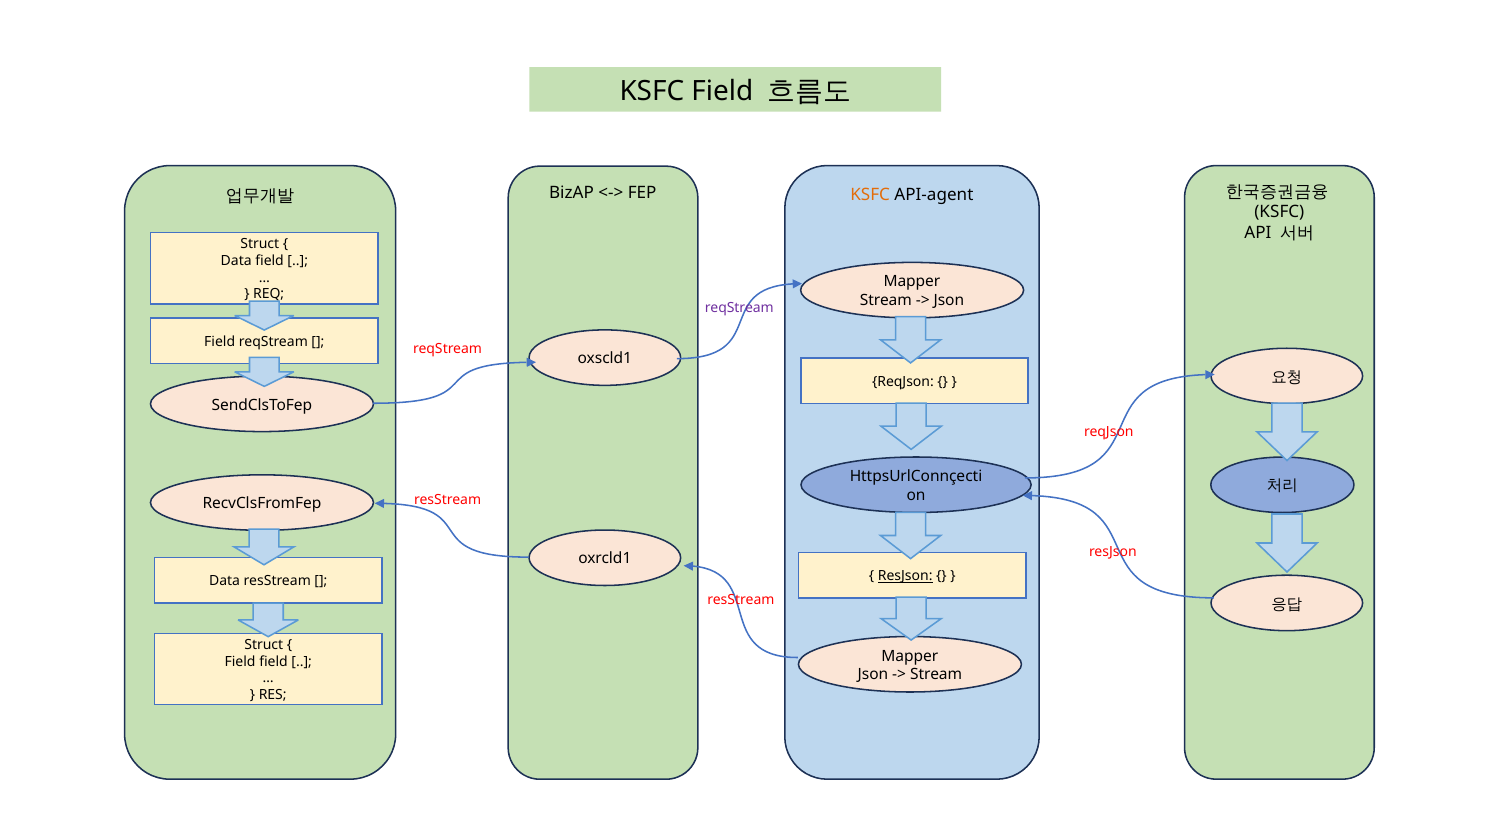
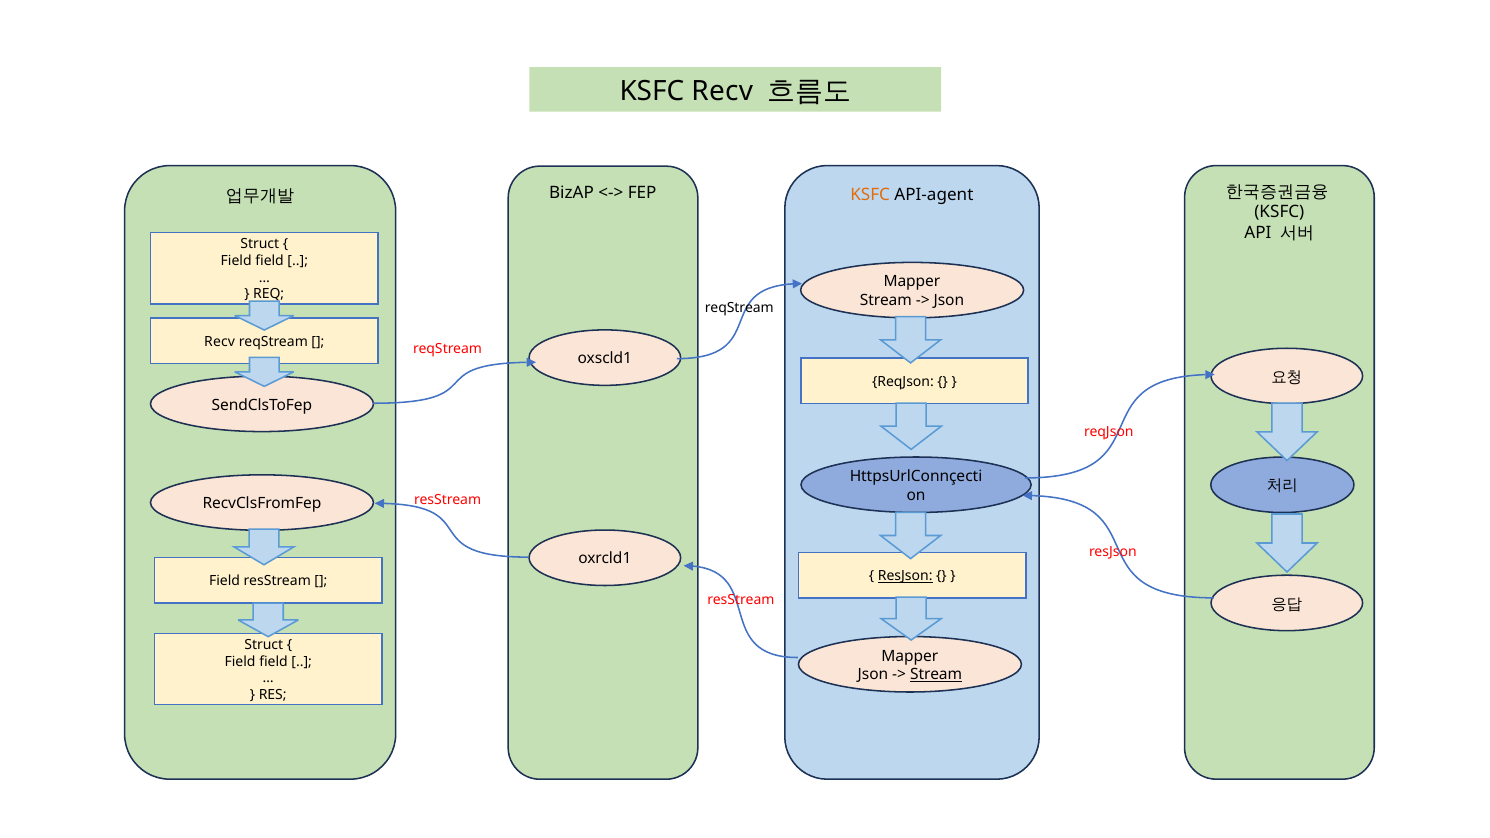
KSFC Field: Field -> Recv
Data at (236, 261): Data -> Field
reqStream at (739, 308) colour: purple -> black
Field at (220, 342): Field -> Recv
Data at (225, 581): Data -> Field
Stream at (936, 675) underline: none -> present
